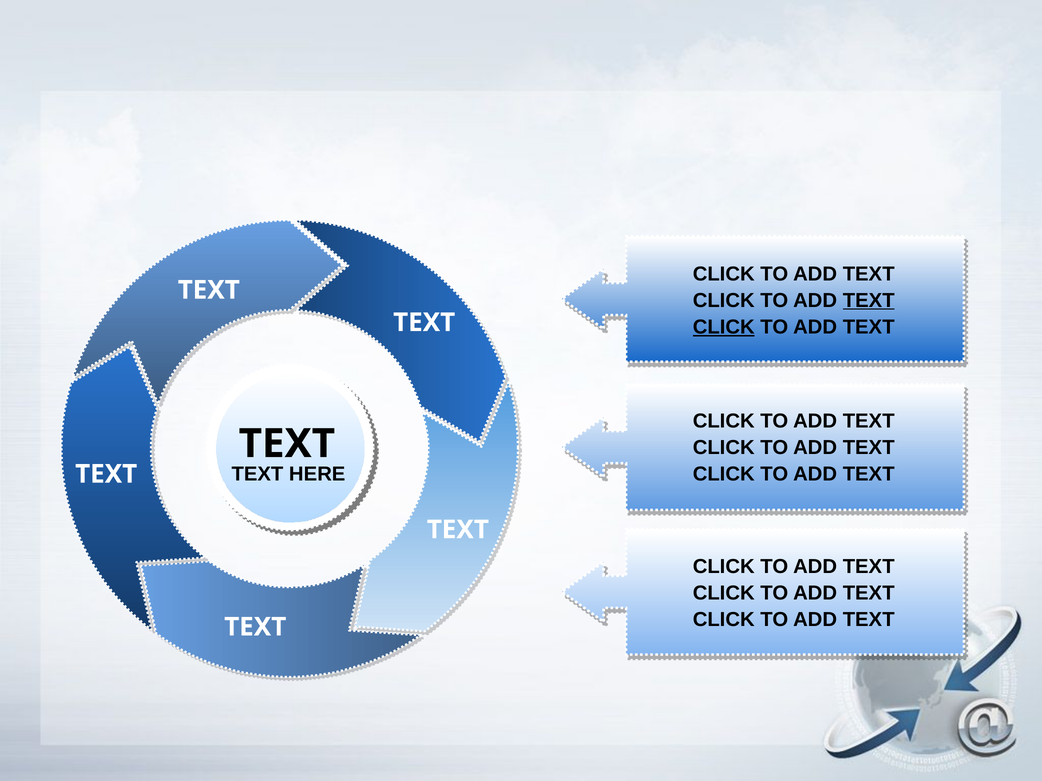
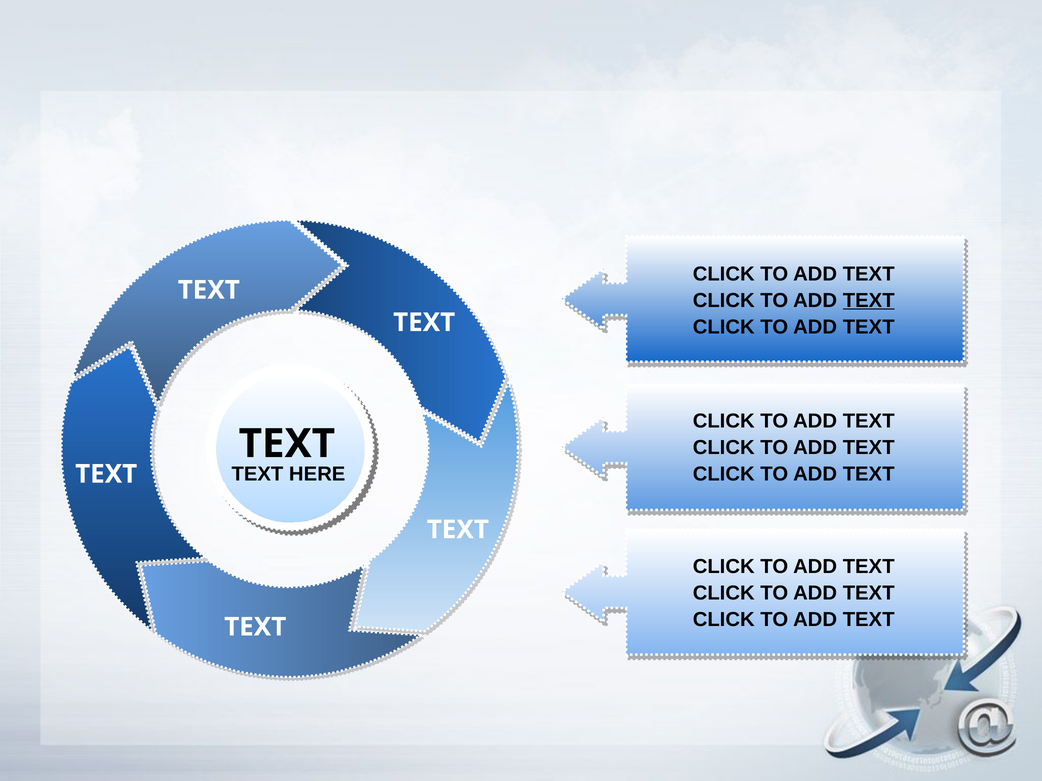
CLICK at (724, 327) underline: present -> none
